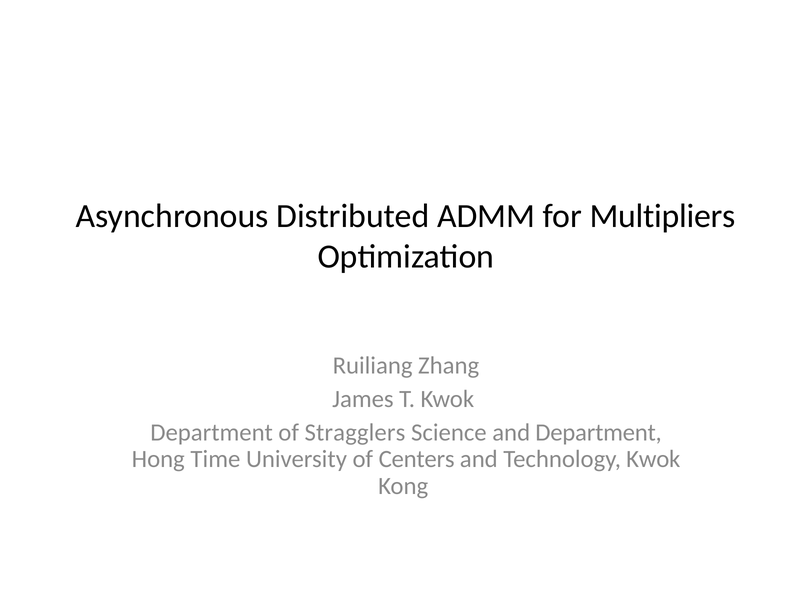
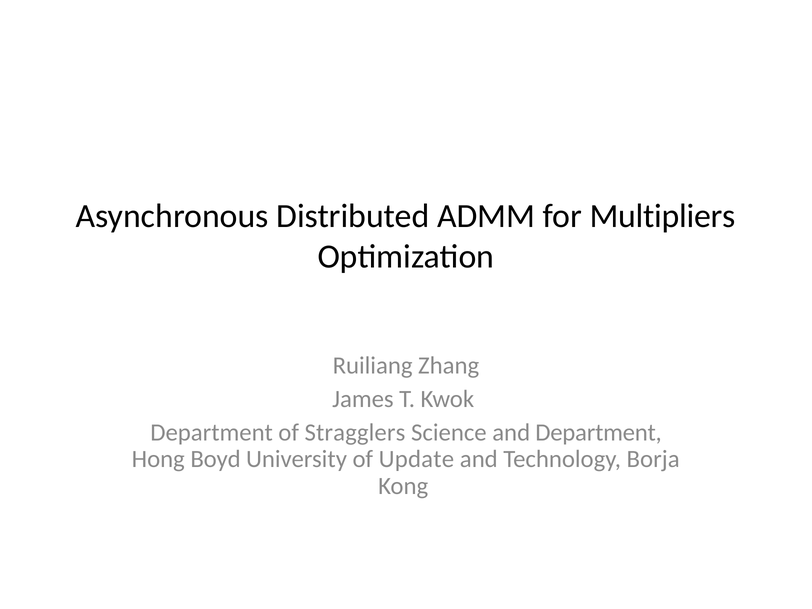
Time: Time -> Boyd
Centers: Centers -> Update
Technology Kwok: Kwok -> Borja
